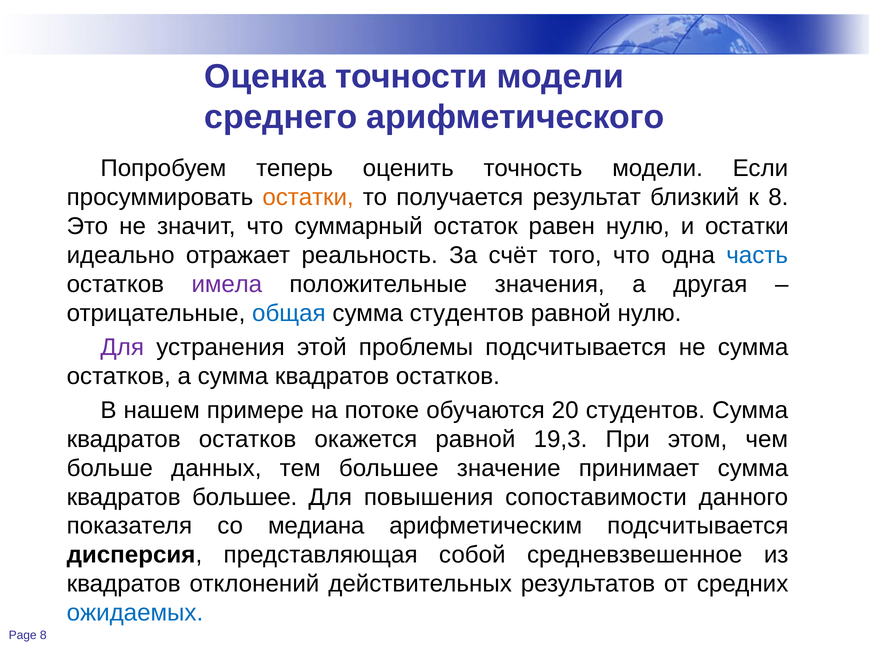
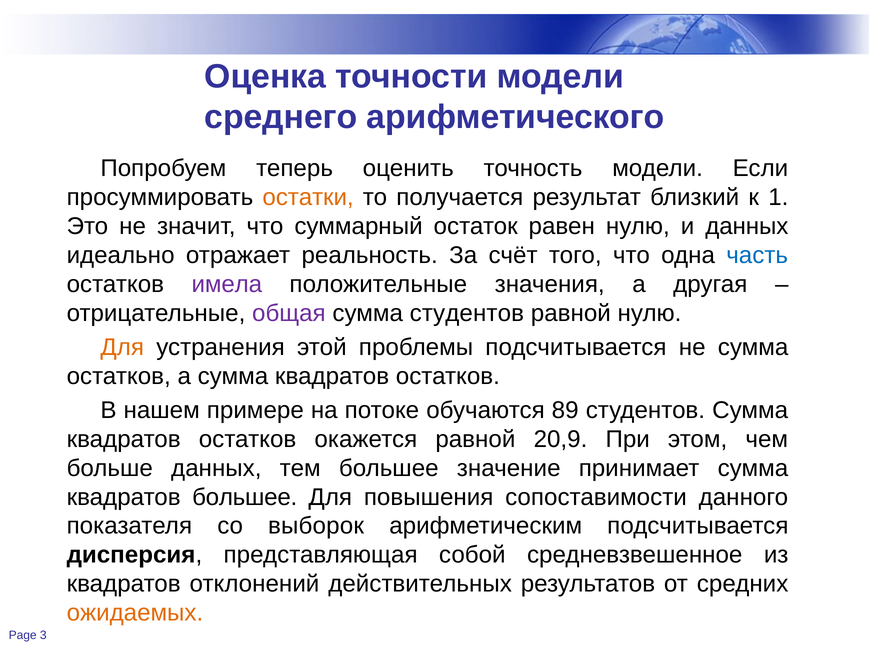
к 8: 8 -> 1
и остатки: остатки -> данных
общая colour: blue -> purple
Для at (122, 347) colour: purple -> orange
20: 20 -> 89
19,3: 19,3 -> 20,9
медиана: медиана -> выборок
ожидаемых colour: blue -> orange
Page 8: 8 -> 3
